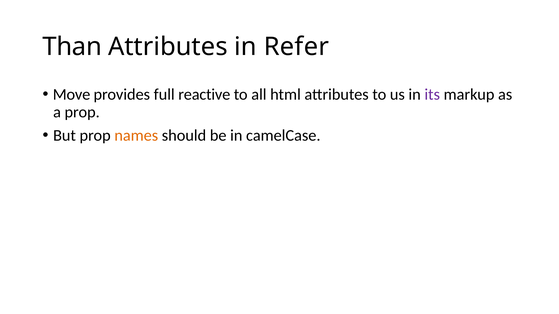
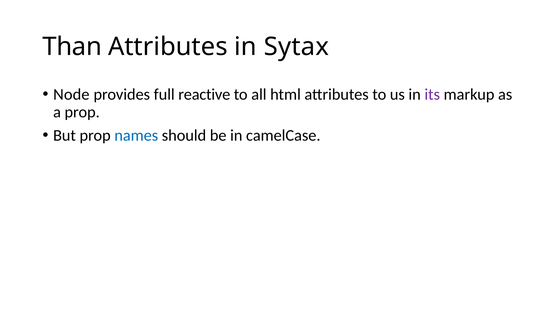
Refer: Refer -> Sytax
Move: Move -> Node
names colour: orange -> blue
